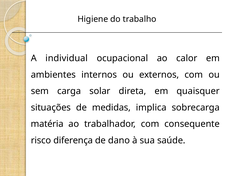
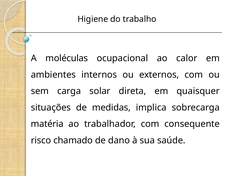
individual: individual -> moléculas
diferença: diferença -> chamado
